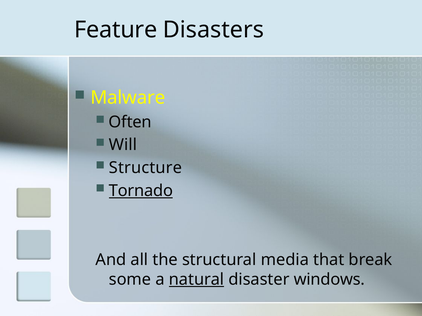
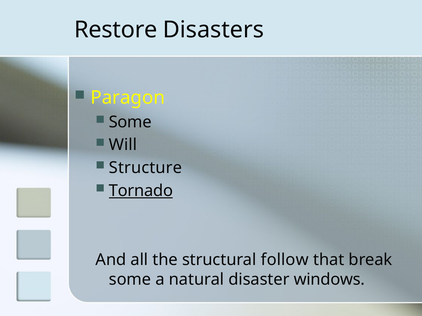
Feature: Feature -> Restore
Malware: Malware -> Paragon
Often at (130, 122): Often -> Some
media: media -> follow
natural underline: present -> none
